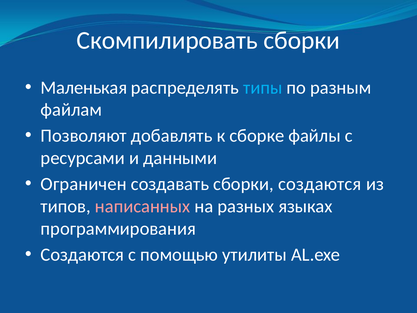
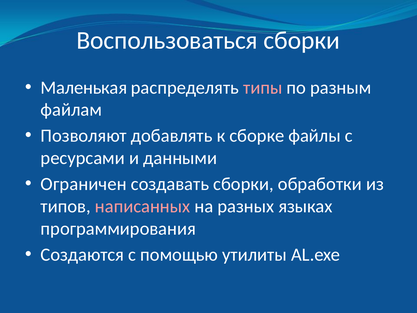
Скомпилировать: Скомпилировать -> Воспользоваться
типы colour: light blue -> pink
сборки создаются: создаются -> обработки
